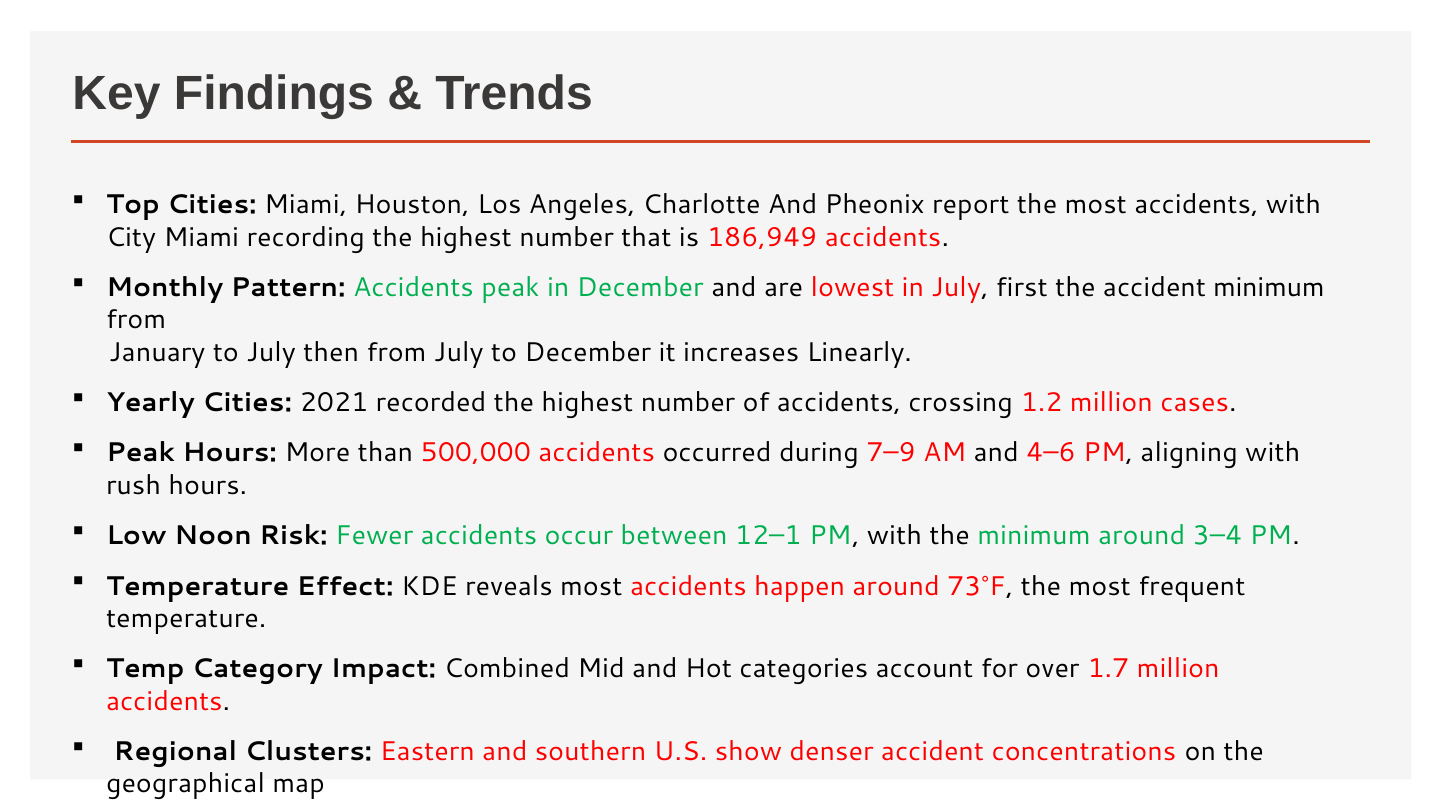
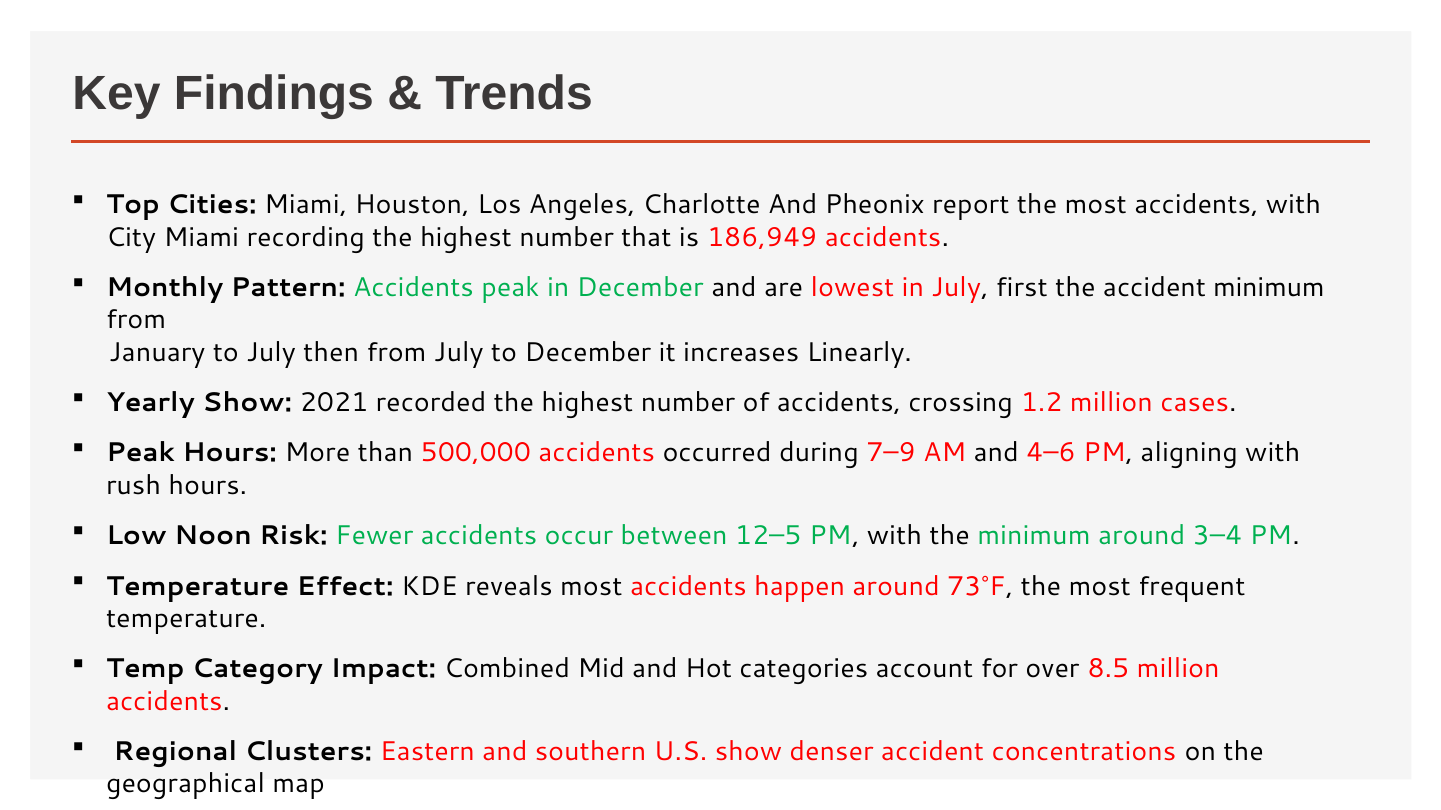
Yearly Cities: Cities -> Show
12–1: 12–1 -> 12–5
1.7: 1.7 -> 8.5
